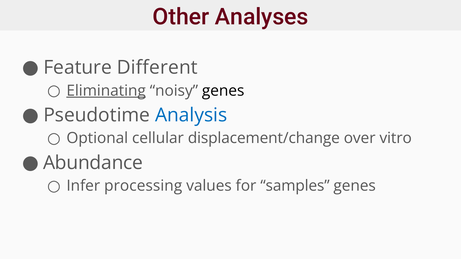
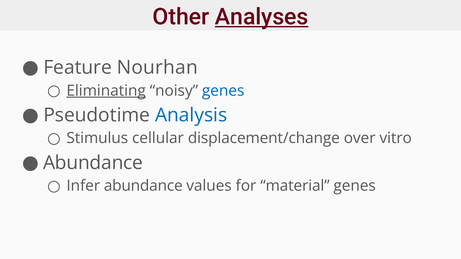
Analyses underline: none -> present
Different: Different -> Nourhan
genes at (223, 91) colour: black -> blue
Optional: Optional -> Stimulus
Infer processing: processing -> abundance
samples: samples -> material
